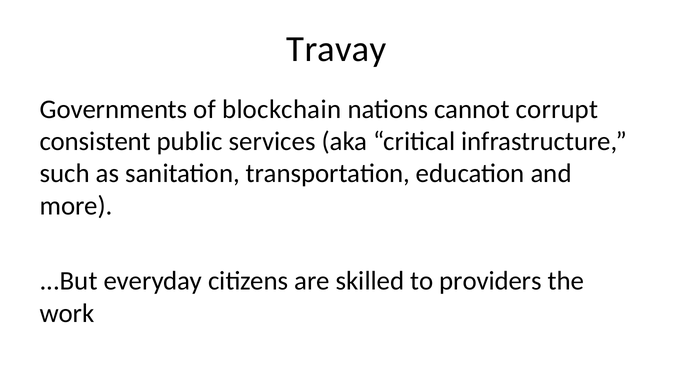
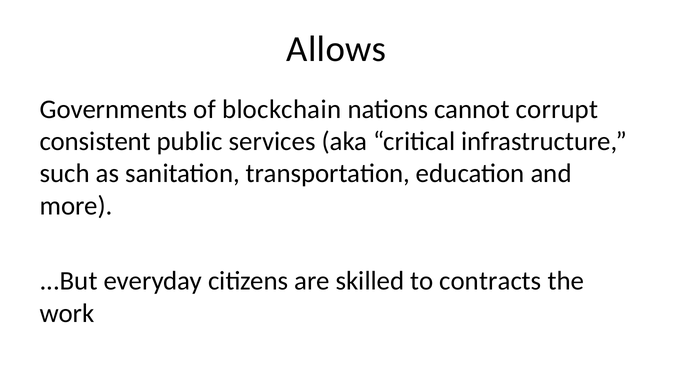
Travay: Travay -> Allows
providers: providers -> contracts
